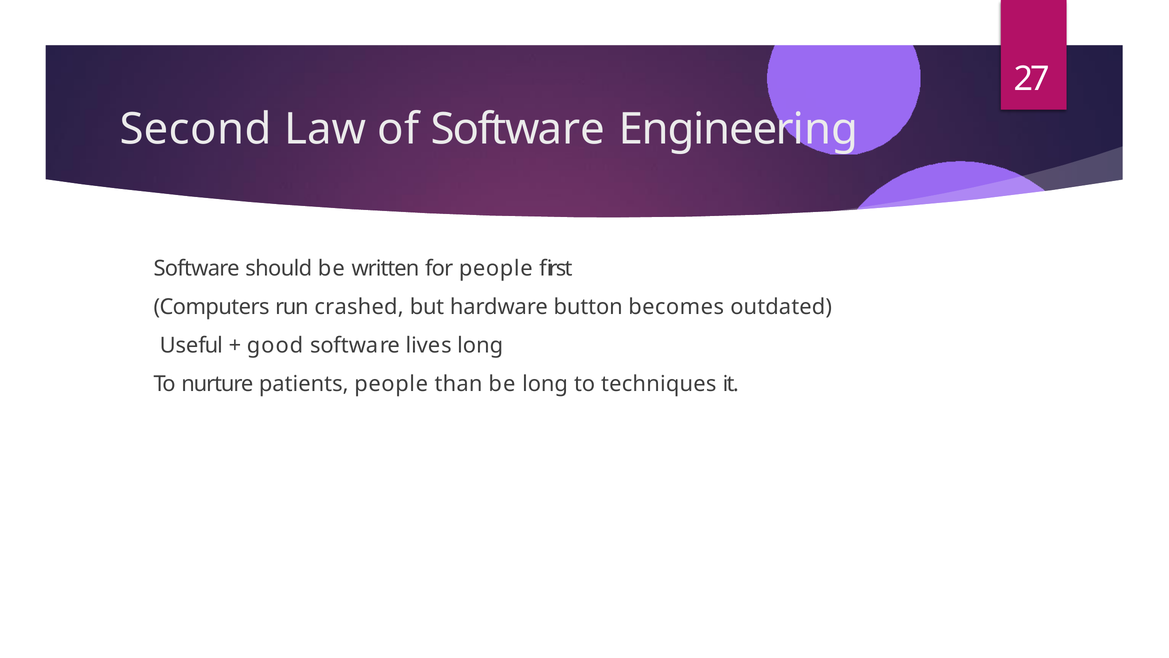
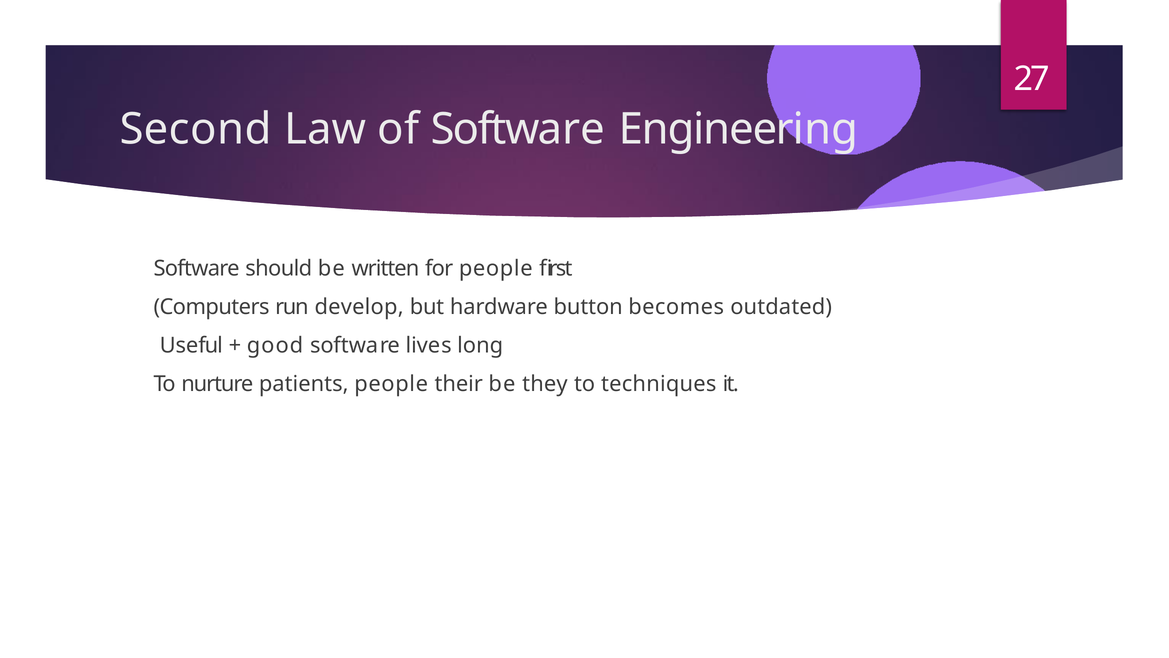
crashed: crashed -> develop
than: than -> their
be long: long -> they
